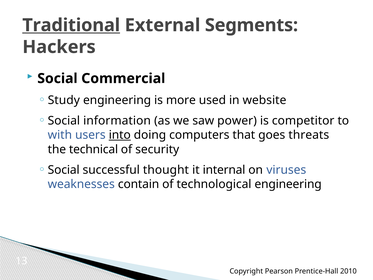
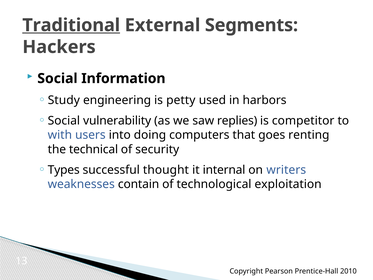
Commercial: Commercial -> Information
more: more -> petty
website: website -> harbors
information: information -> vulnerability
power: power -> replies
into underline: present -> none
threats: threats -> renting
Social at (64, 170): Social -> Types
viruses: viruses -> writers
technological engineering: engineering -> exploitation
